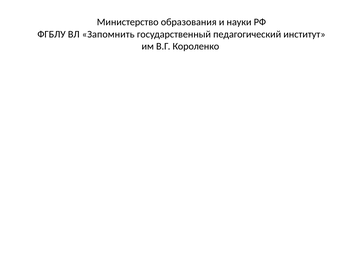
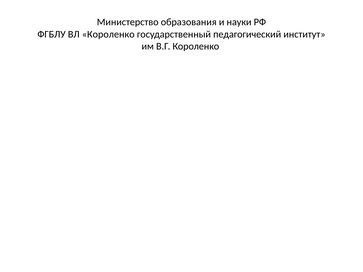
ВЛ Запомнить: Запомнить -> Короленко
